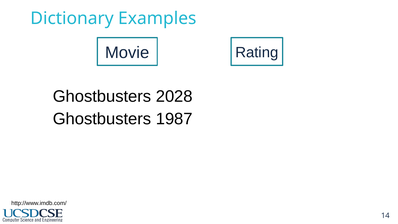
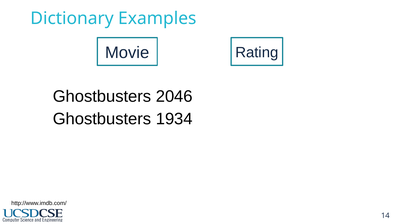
2028: 2028 -> 2046
1987: 1987 -> 1934
